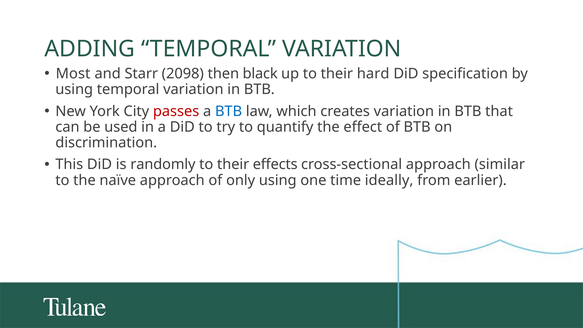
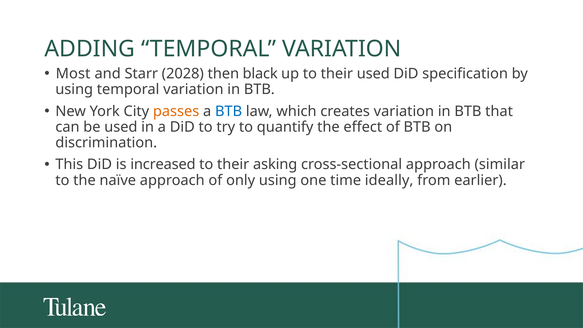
2098: 2098 -> 2028
their hard: hard -> used
passes colour: red -> orange
randomly: randomly -> increased
effects: effects -> asking
